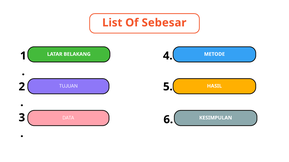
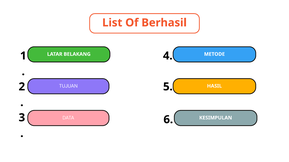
Sebesar: Sebesar -> Berhasil
